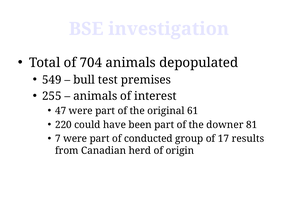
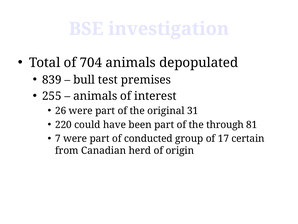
549: 549 -> 839
47: 47 -> 26
61: 61 -> 31
downer: downer -> through
results: results -> certain
